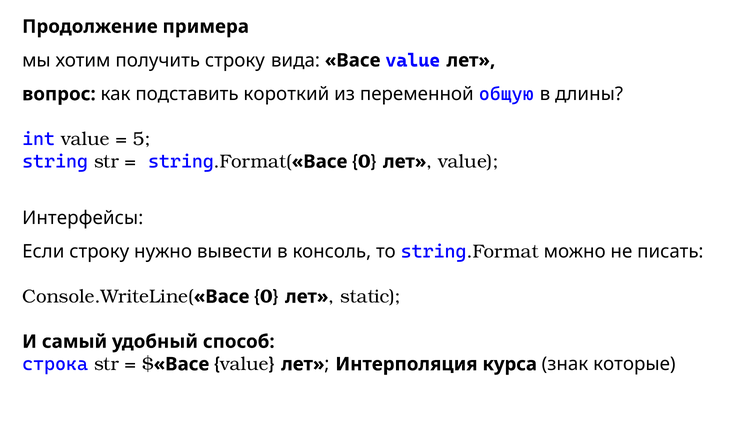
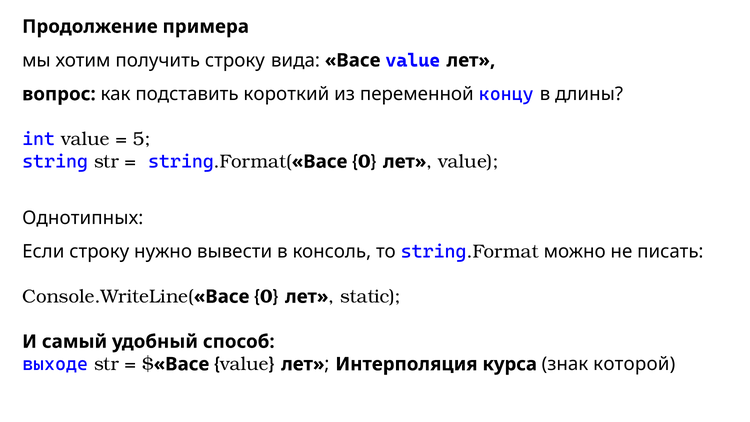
общую: общую -> концу
Интерфейсы: Интерфейсы -> Однотипных
строка: строка -> выходе
которые: которые -> которой
